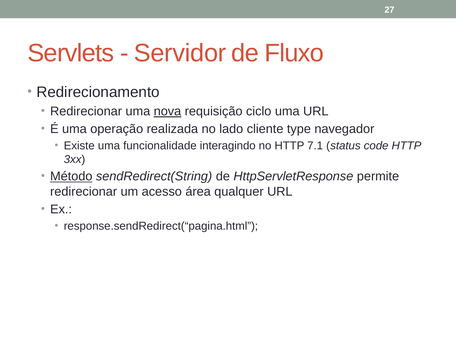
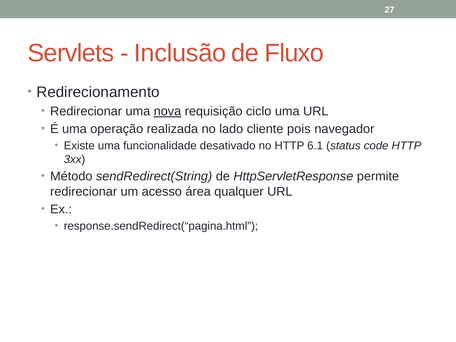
Servidor: Servidor -> Inclusão
type: type -> pois
interagindo: interagindo -> desativado
7.1: 7.1 -> 6.1
Método underline: present -> none
